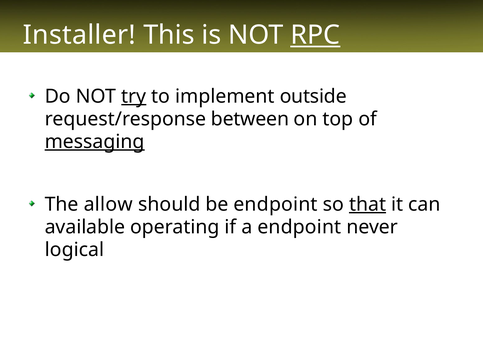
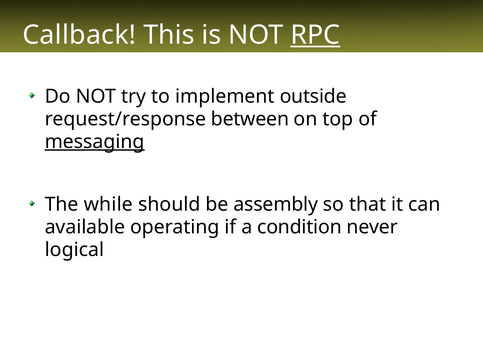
Installer: Installer -> Callback
try underline: present -> none
allow: allow -> while
be endpoint: endpoint -> assembly
that underline: present -> none
a endpoint: endpoint -> condition
